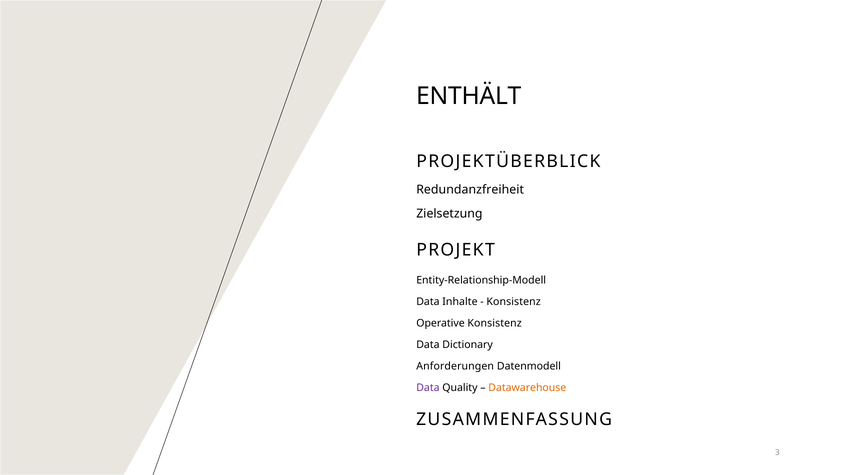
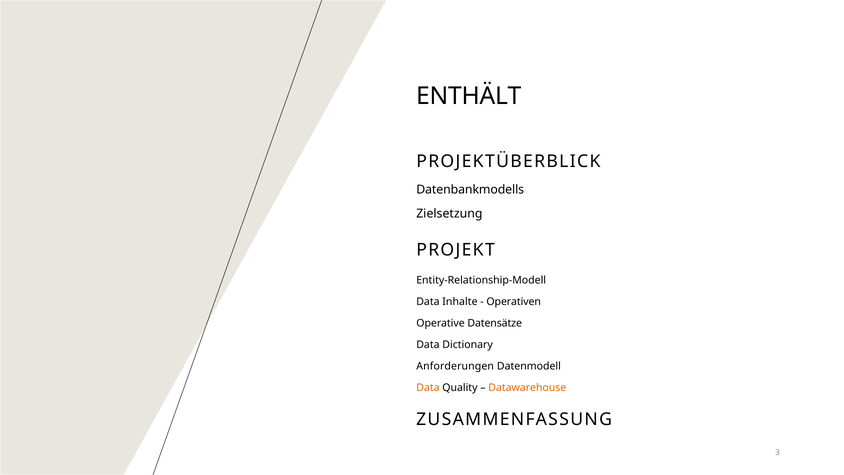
Redundanzfreiheit: Redundanzfreiheit -> Datenbankmodells
Konsistenz at (514, 302): Konsistenz -> Operativen
Operative Konsistenz: Konsistenz -> Datensätze
Data at (428, 387) colour: purple -> orange
